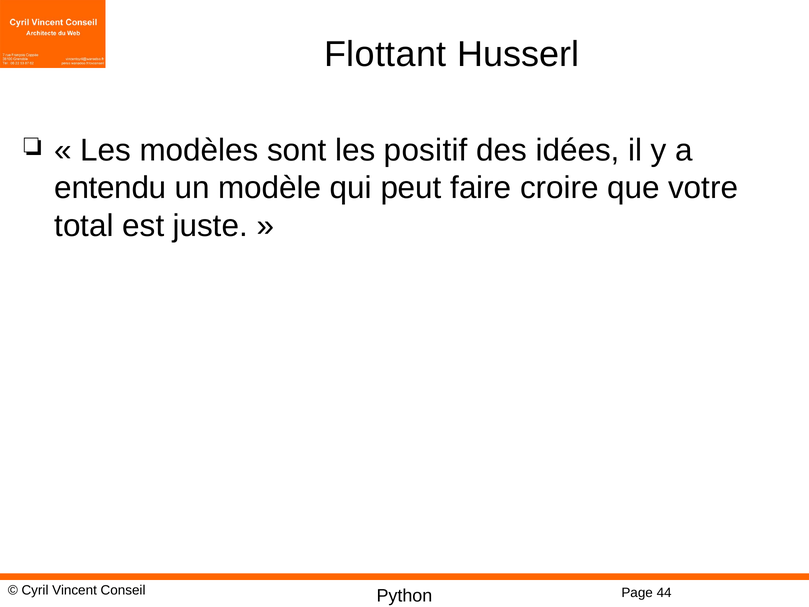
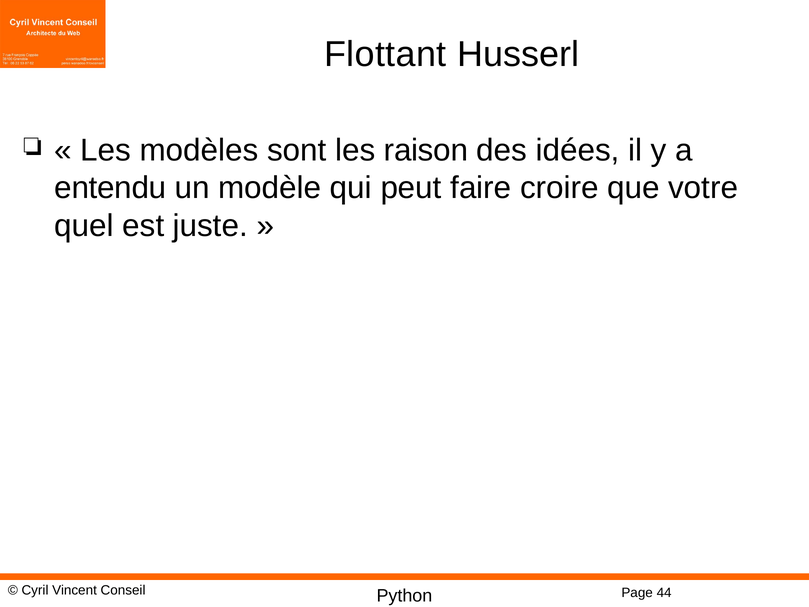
positif: positif -> raison
total: total -> quel
